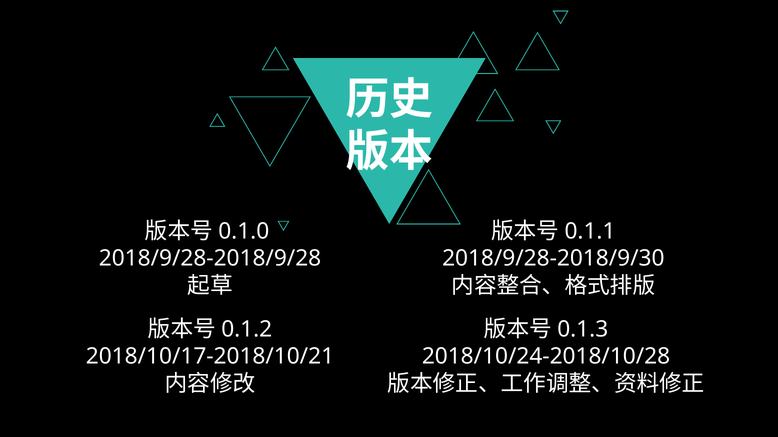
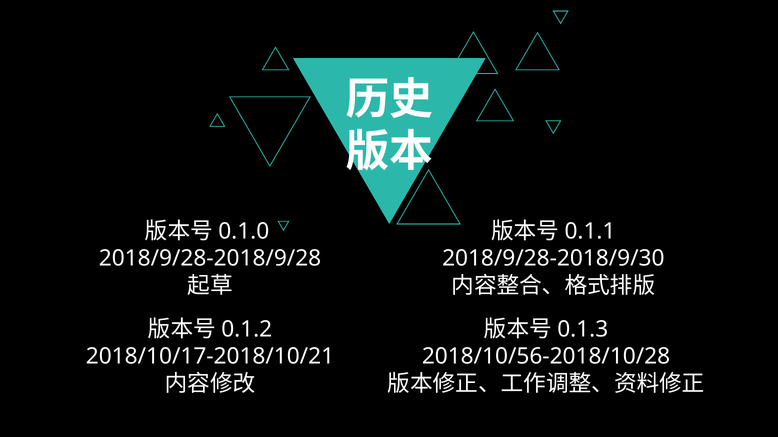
2018/10/24-2018/10/28: 2018/10/24-2018/10/28 -> 2018/10/56-2018/10/28
